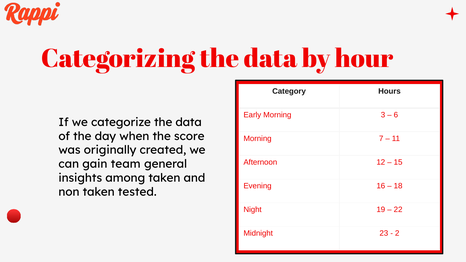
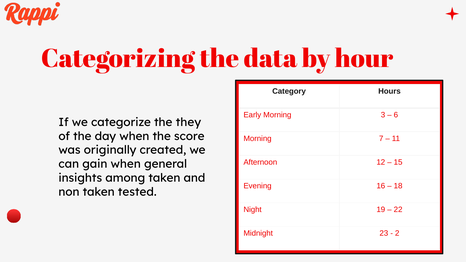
categorize the data: data -> they
gain team: team -> when
